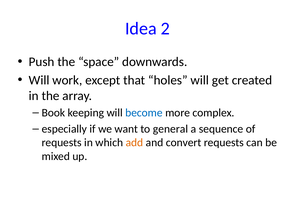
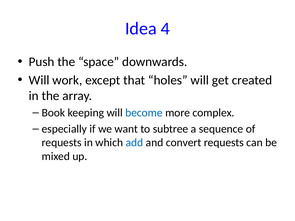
2: 2 -> 4
general: general -> subtree
add colour: orange -> blue
